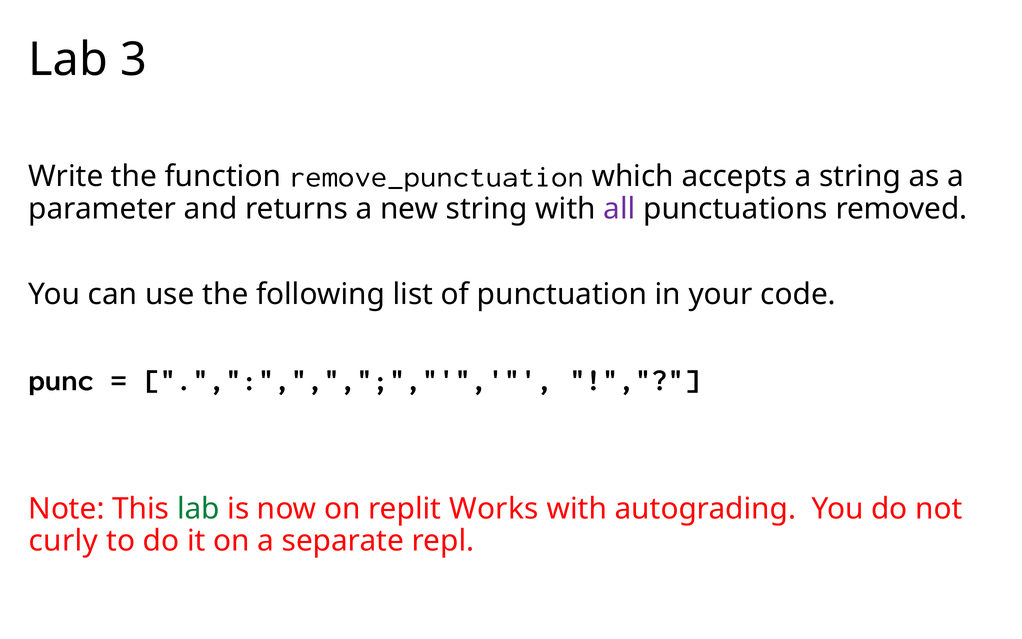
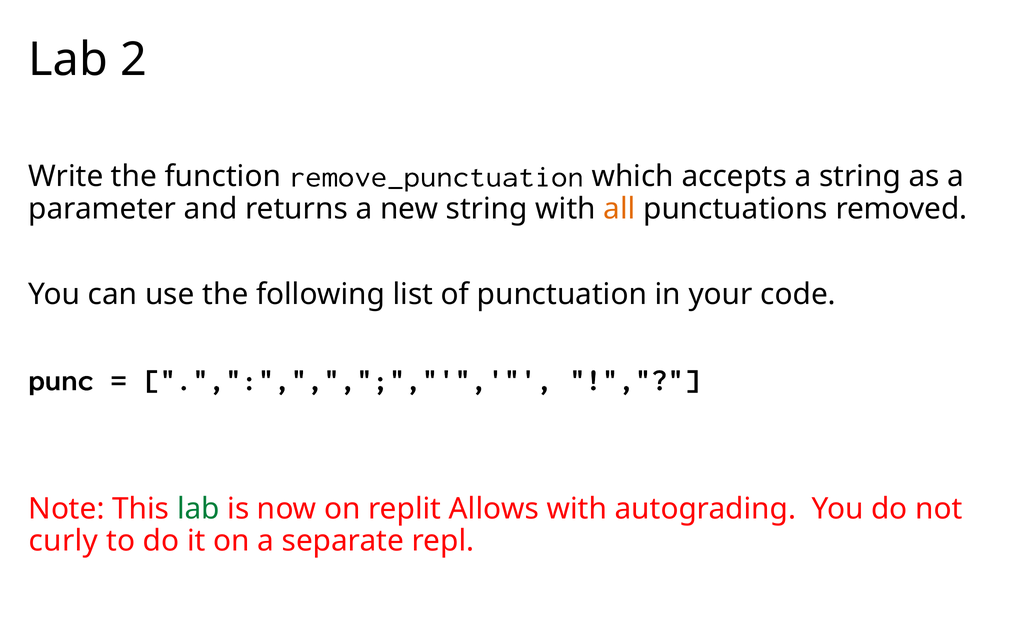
3: 3 -> 2
all colour: purple -> orange
Works: Works -> Allows
